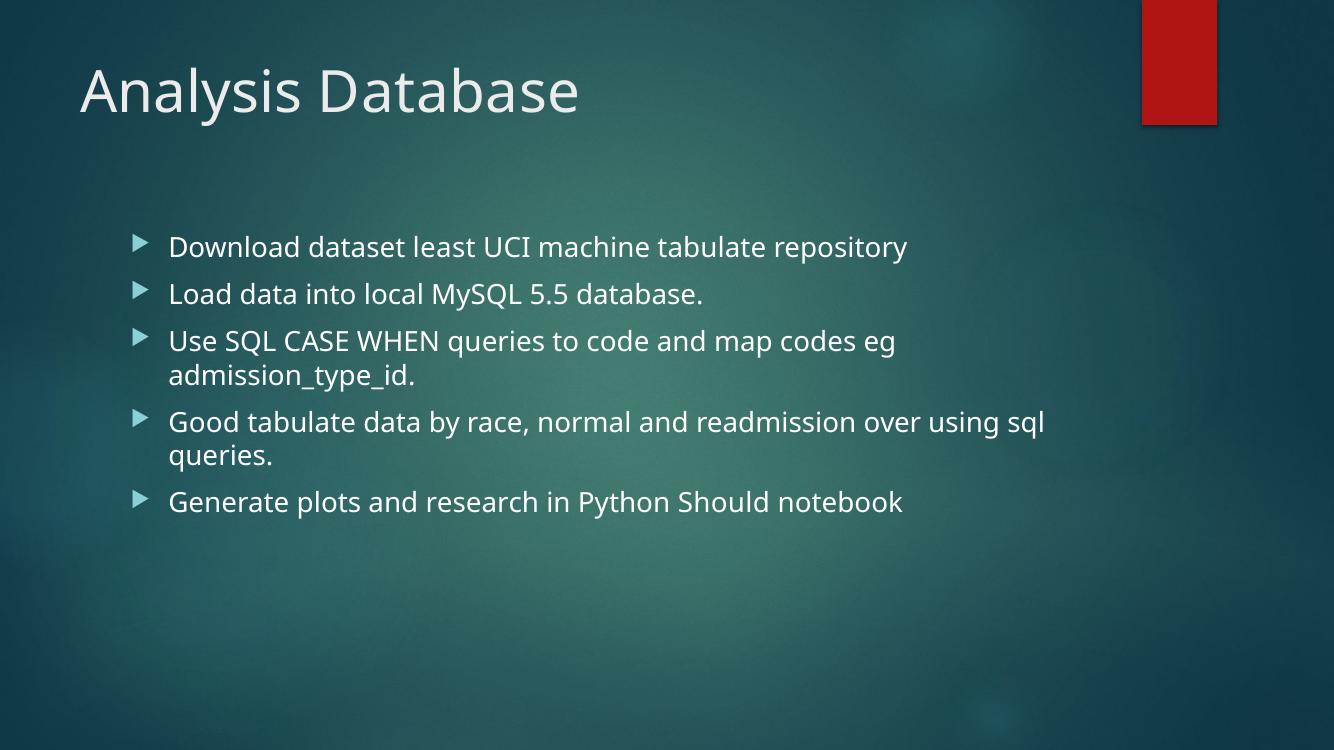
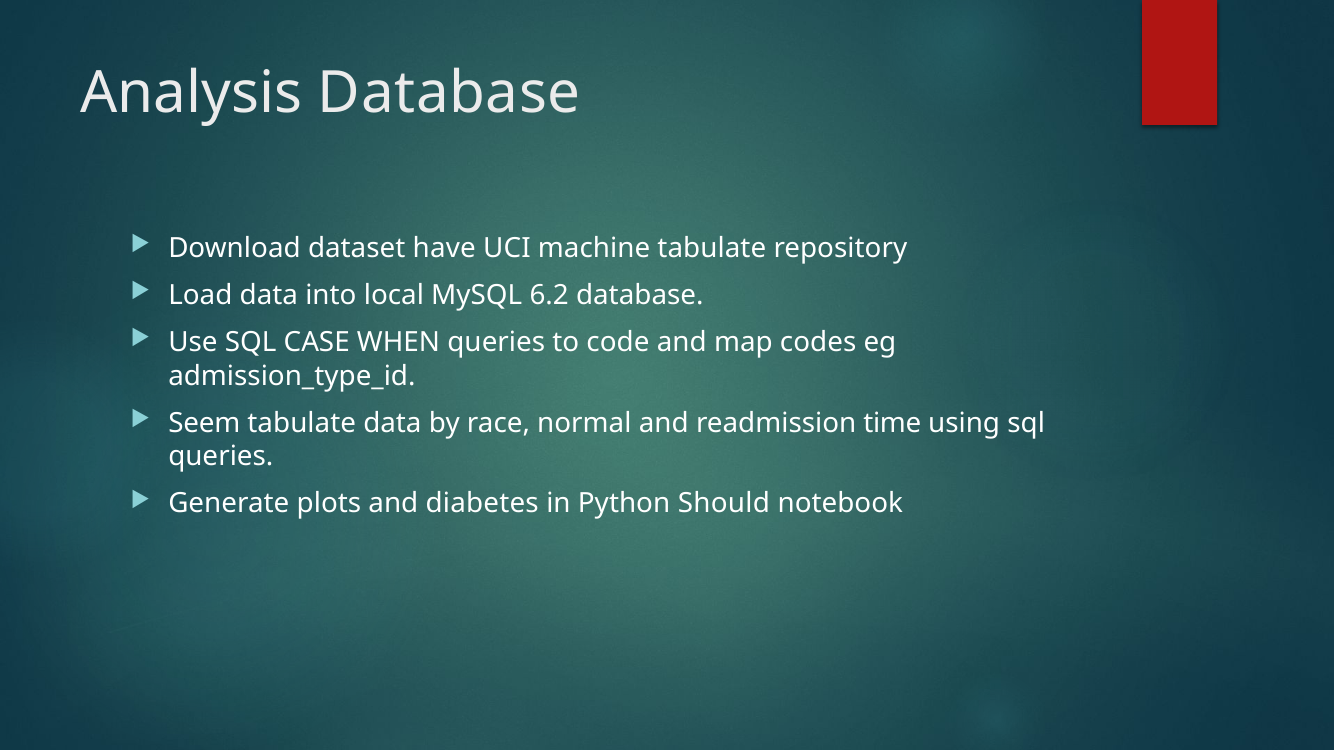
least: least -> have
5.5: 5.5 -> 6.2
Good: Good -> Seem
over: over -> time
research: research -> diabetes
